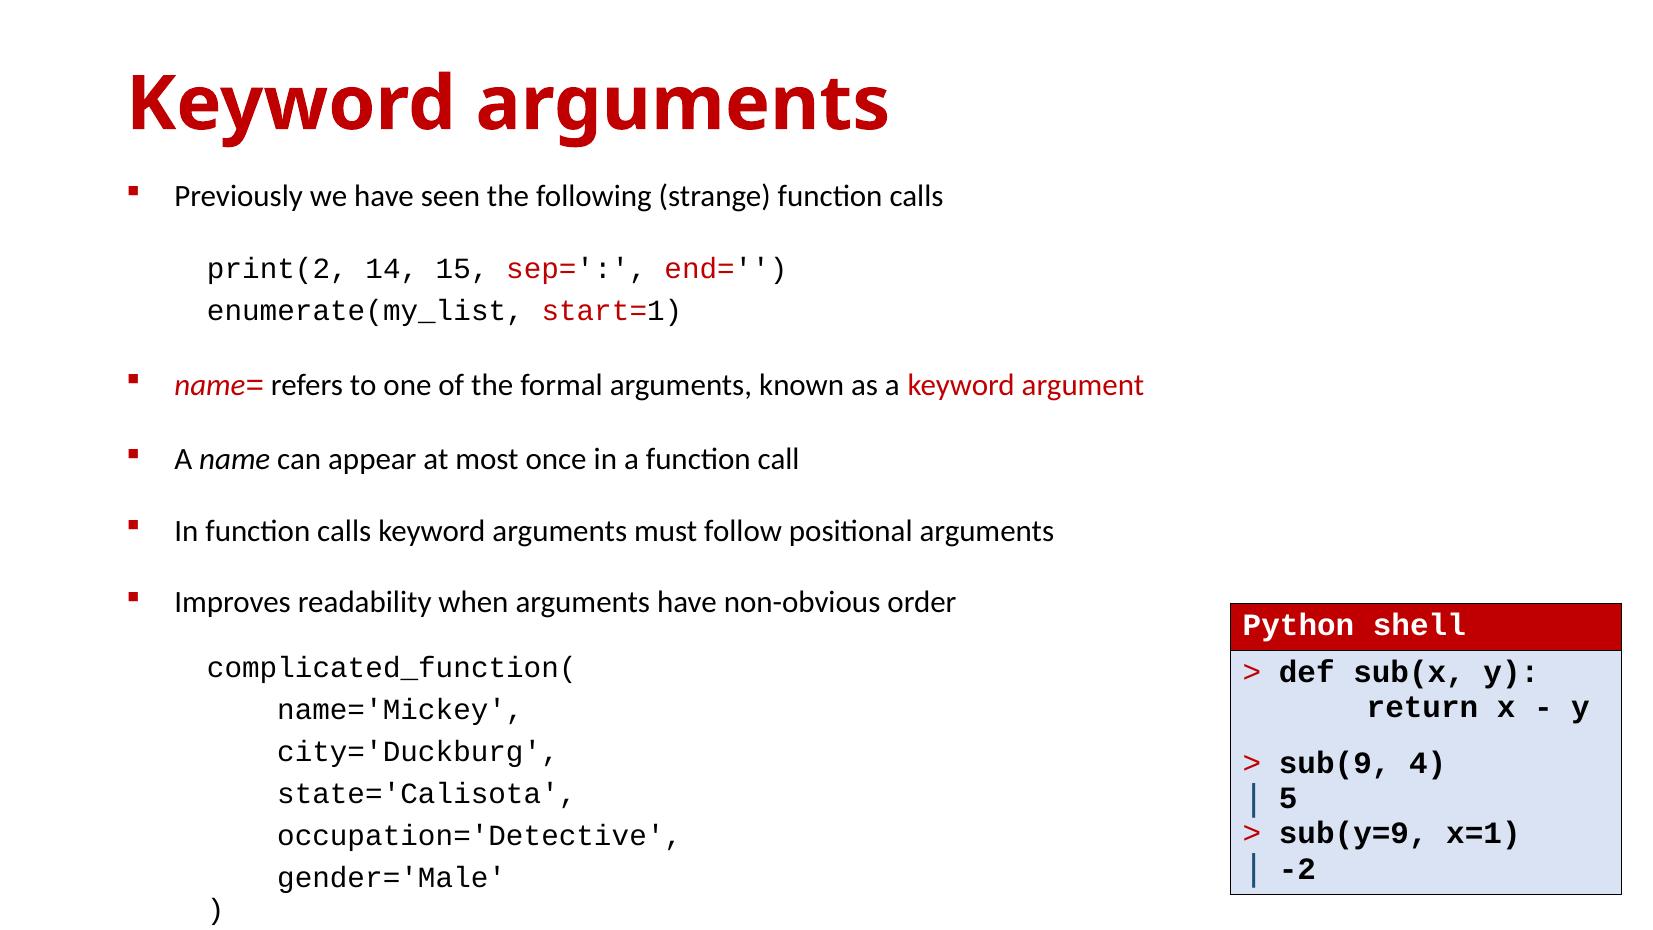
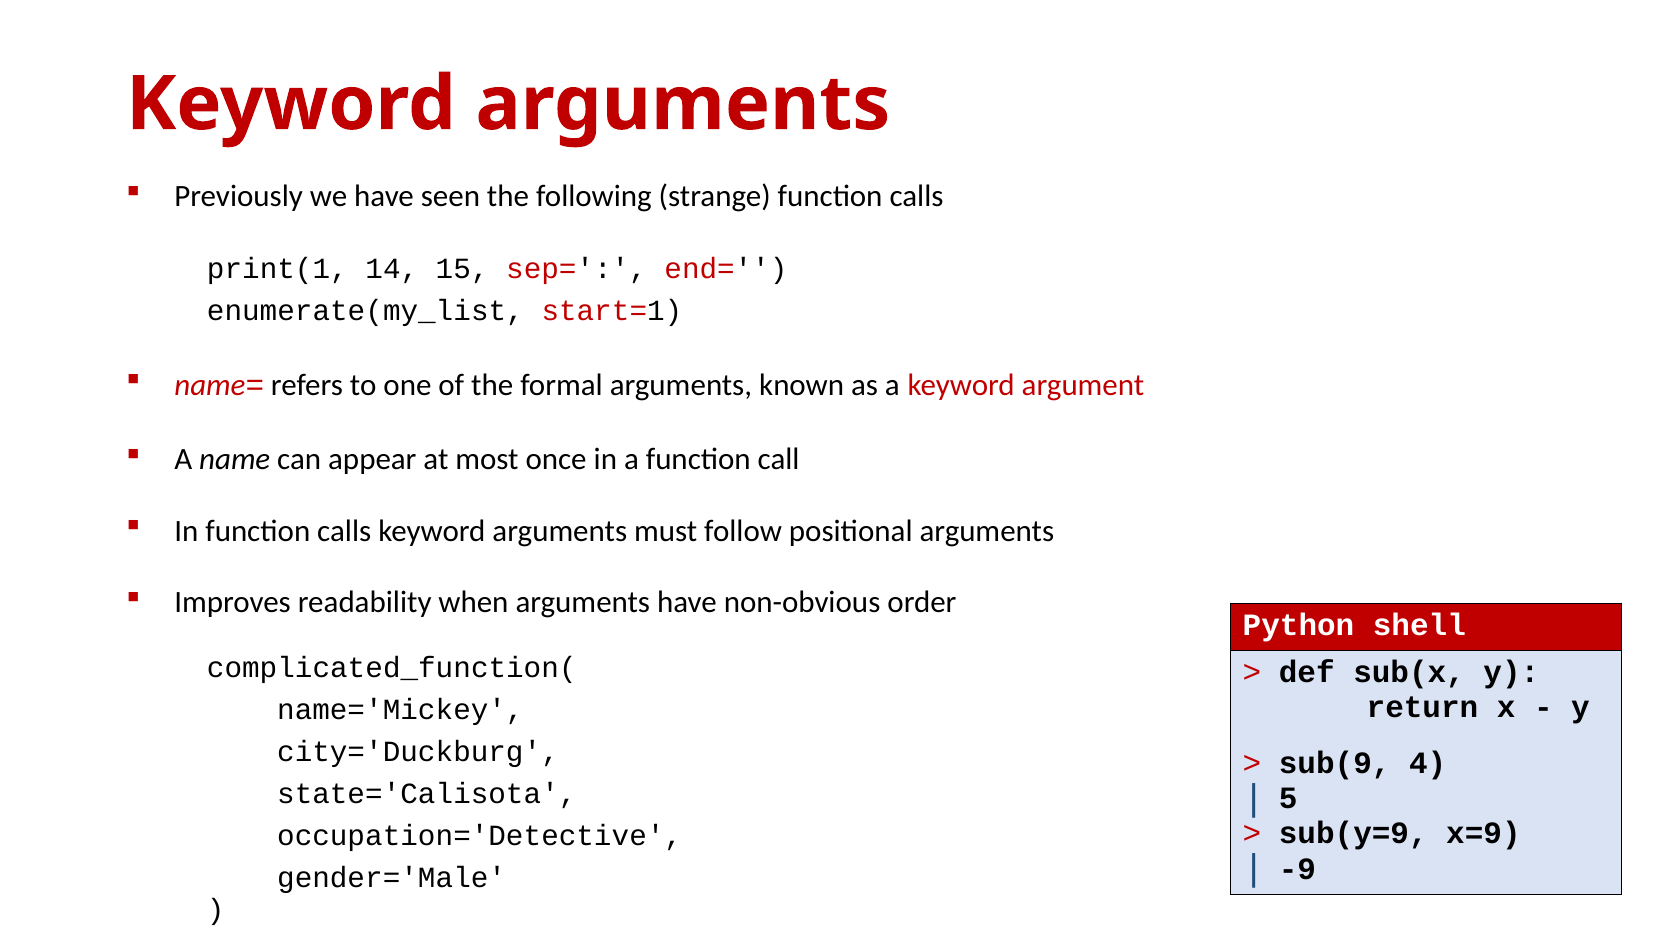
print(2: print(2 -> print(1
x=1: x=1 -> x=9
-2: -2 -> -9
